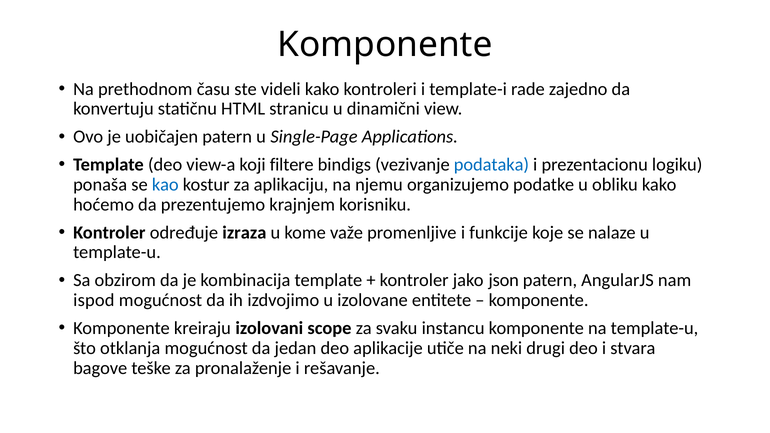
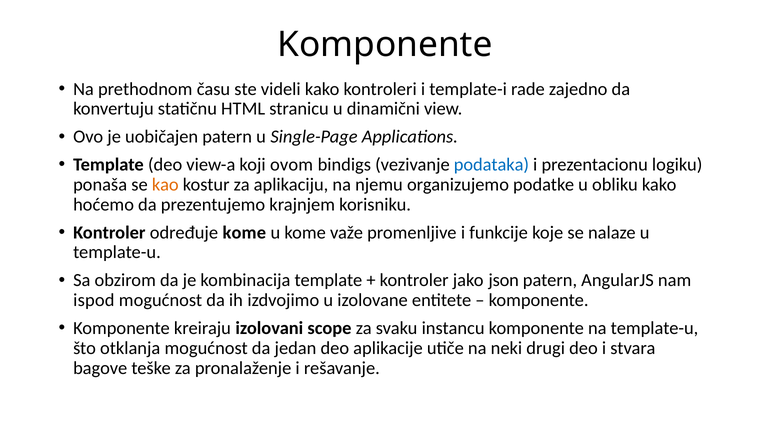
filtere: filtere -> ovom
kao colour: blue -> orange
određuje izraza: izraza -> kome
